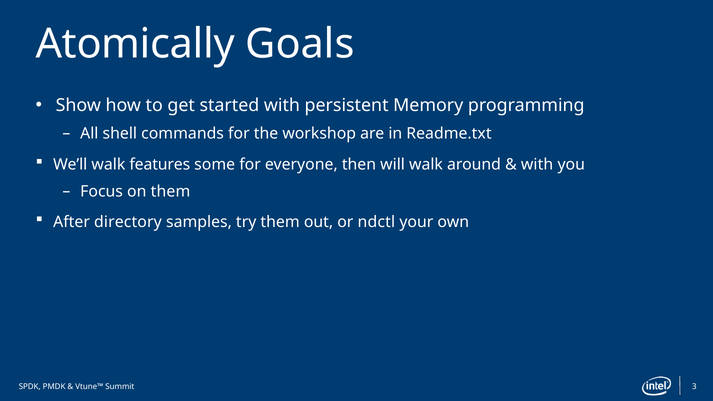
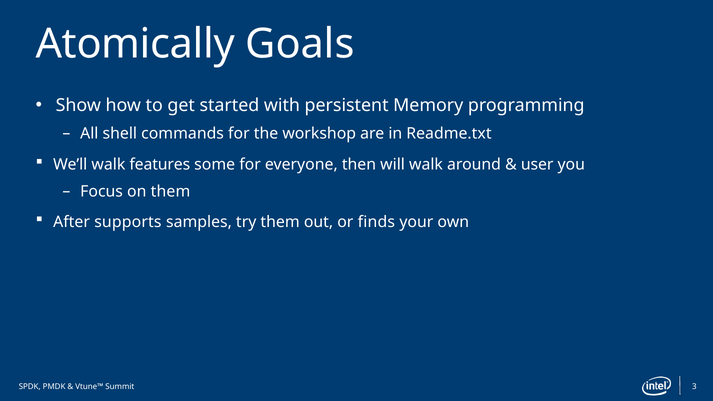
with at (537, 164): with -> user
directory: directory -> supports
ndctl: ndctl -> finds
